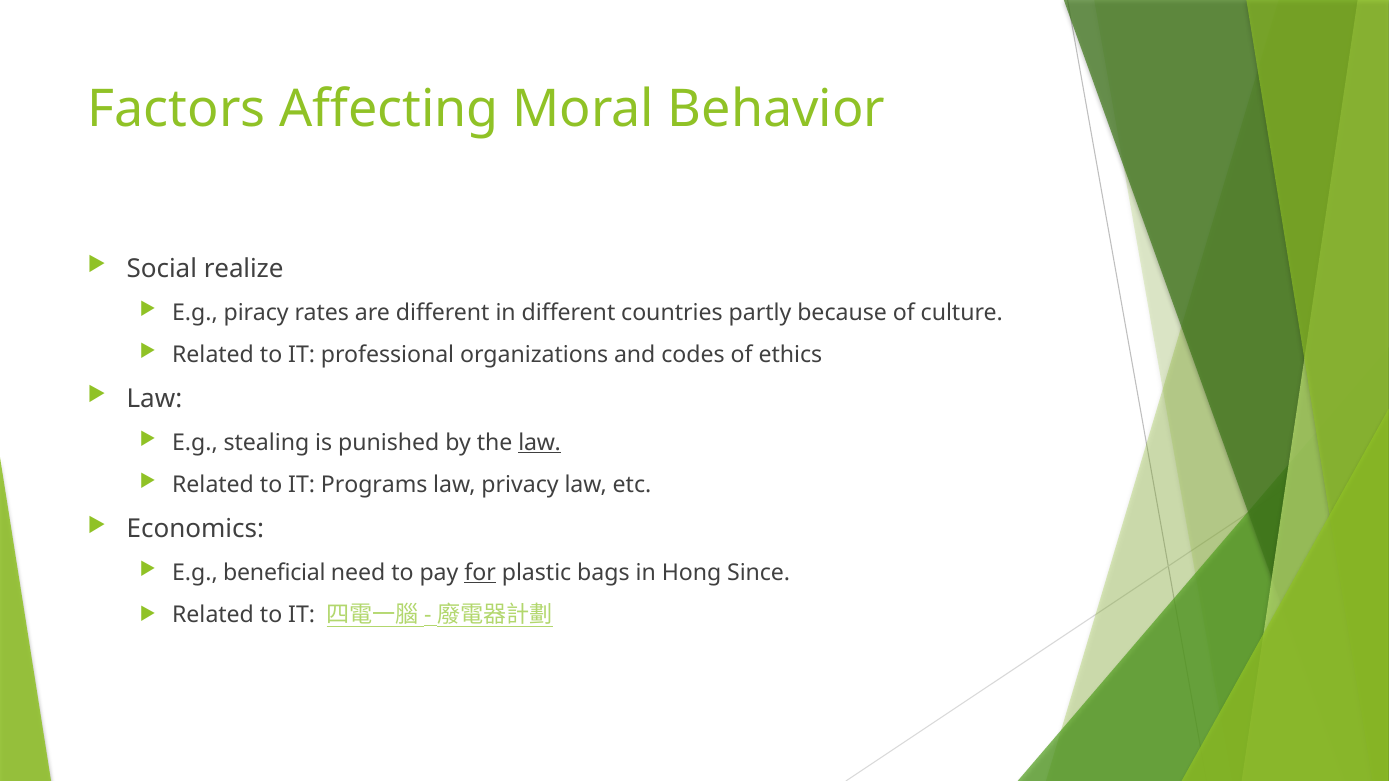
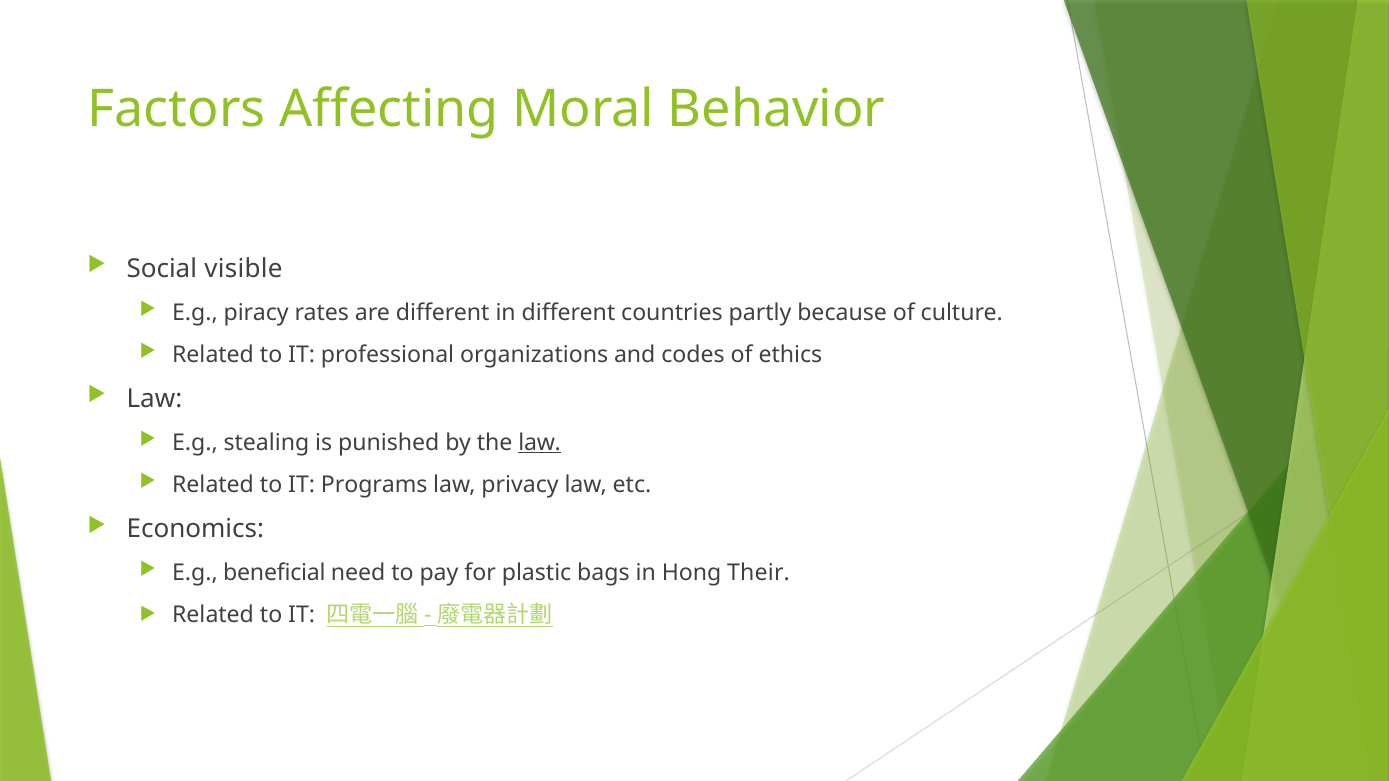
realize: realize -> visible
for underline: present -> none
Since: Since -> Their
